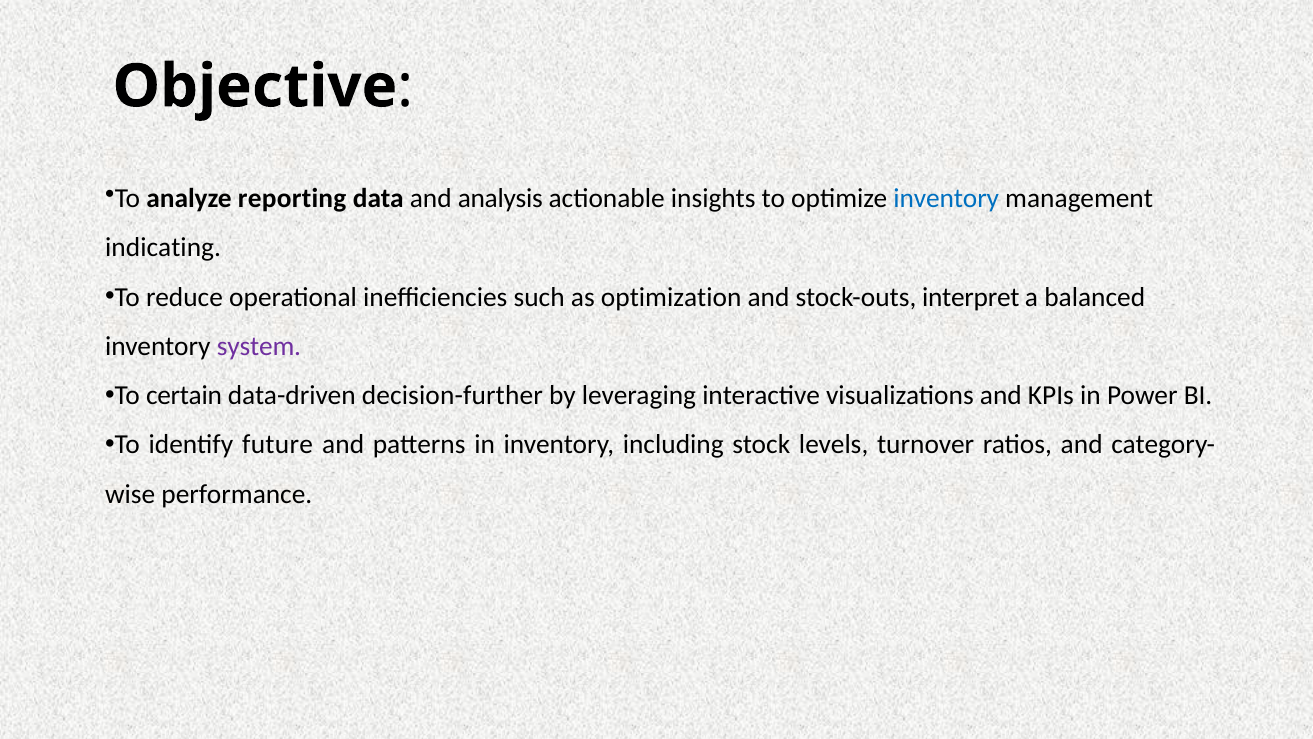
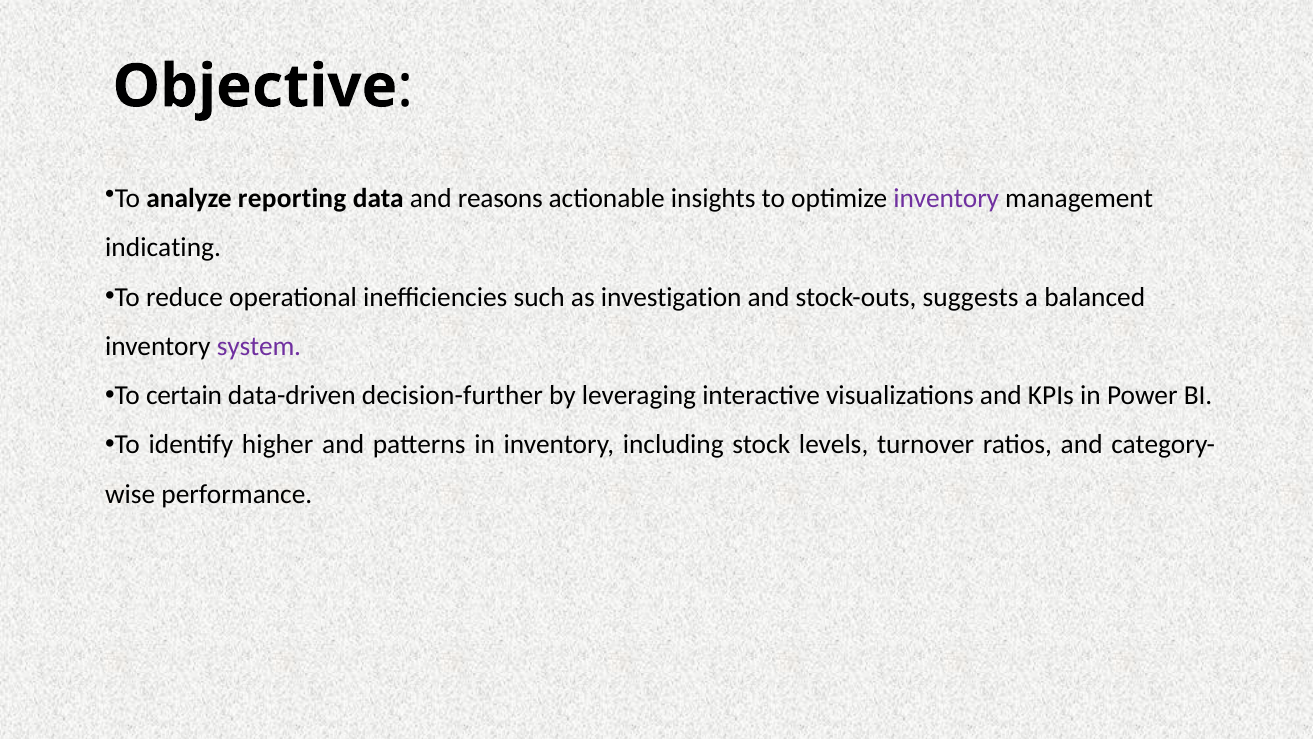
analysis: analysis -> reasons
inventory at (946, 198) colour: blue -> purple
optimization: optimization -> investigation
interpret: interpret -> suggests
future: future -> higher
